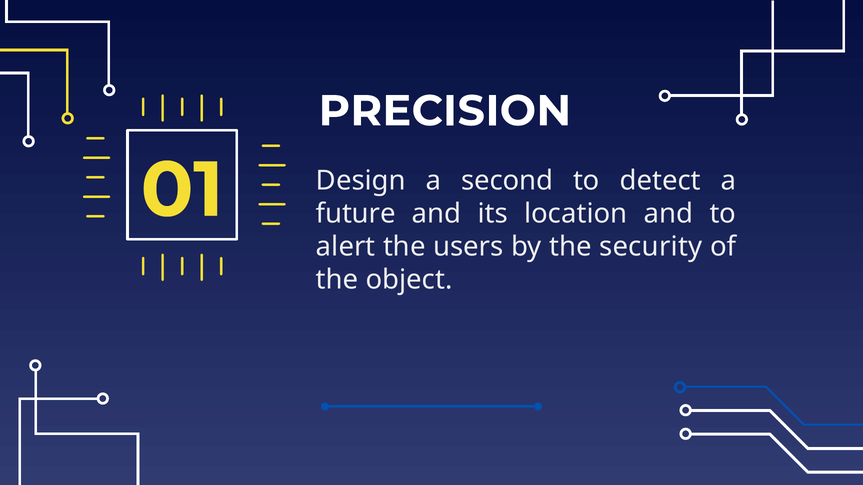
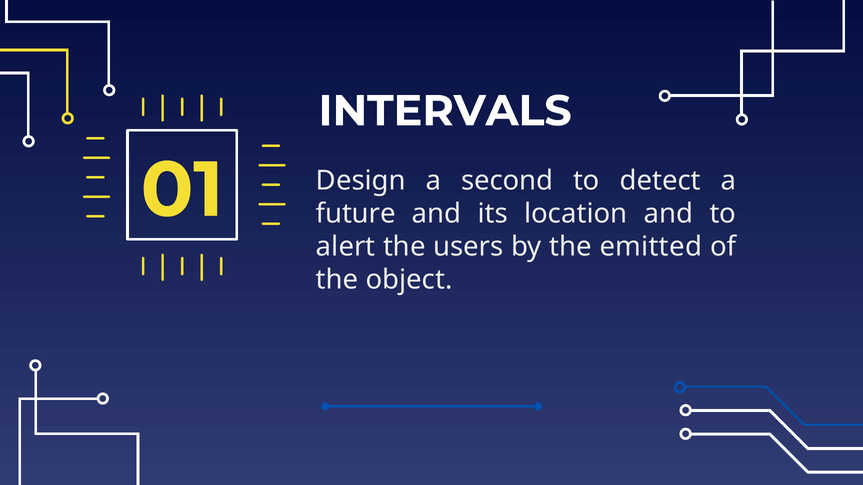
PRECISION: PRECISION -> INTERVALS
security: security -> emitted
